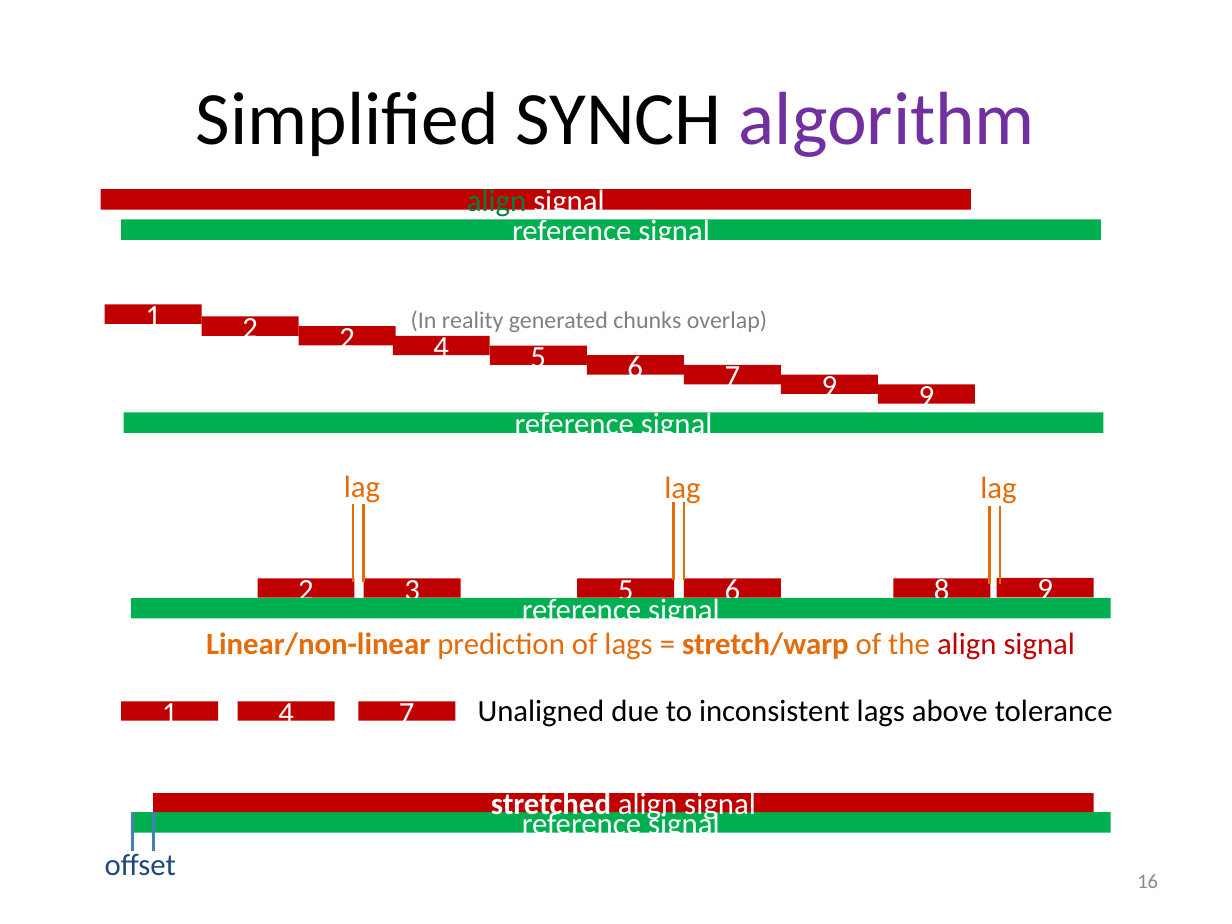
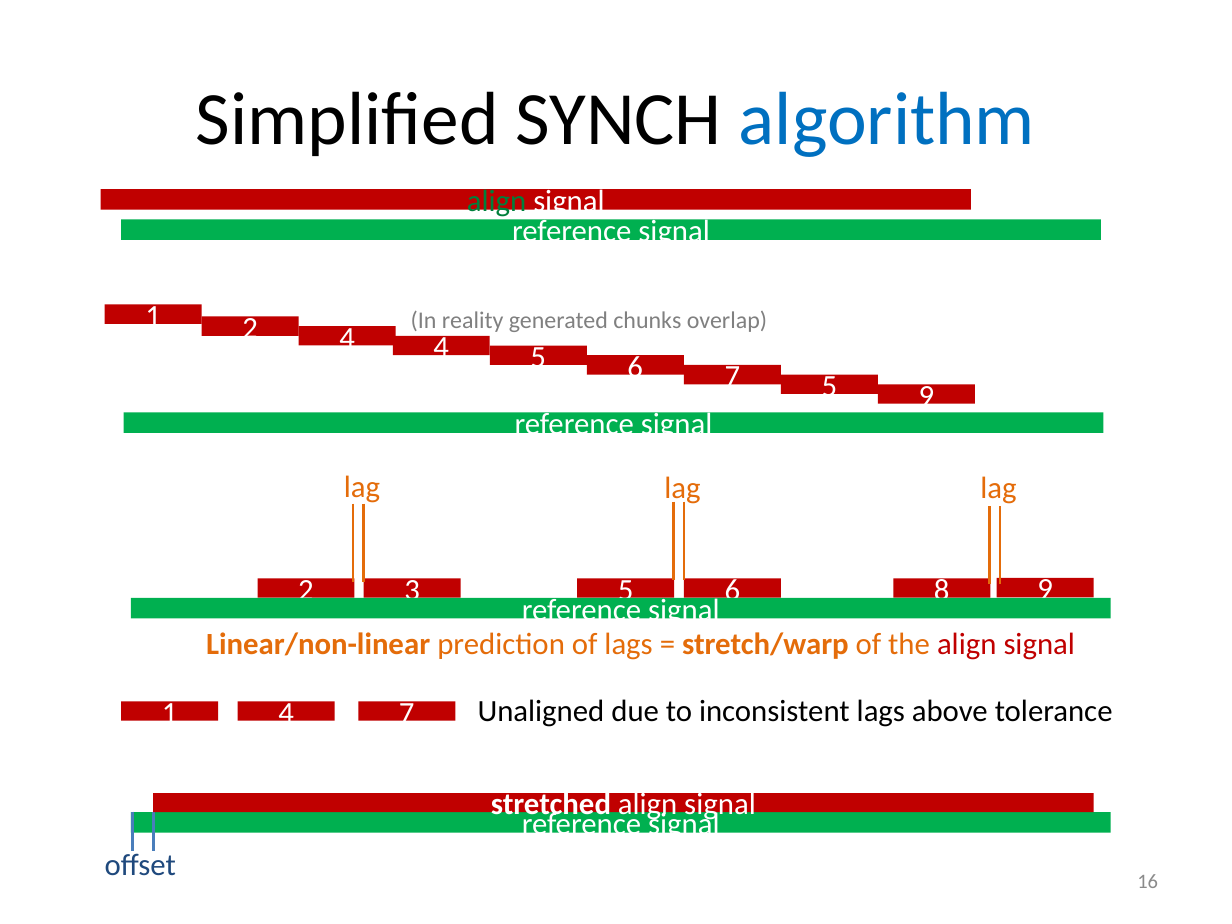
algorithm colour: purple -> blue
2 2: 2 -> 4
7 9: 9 -> 5
